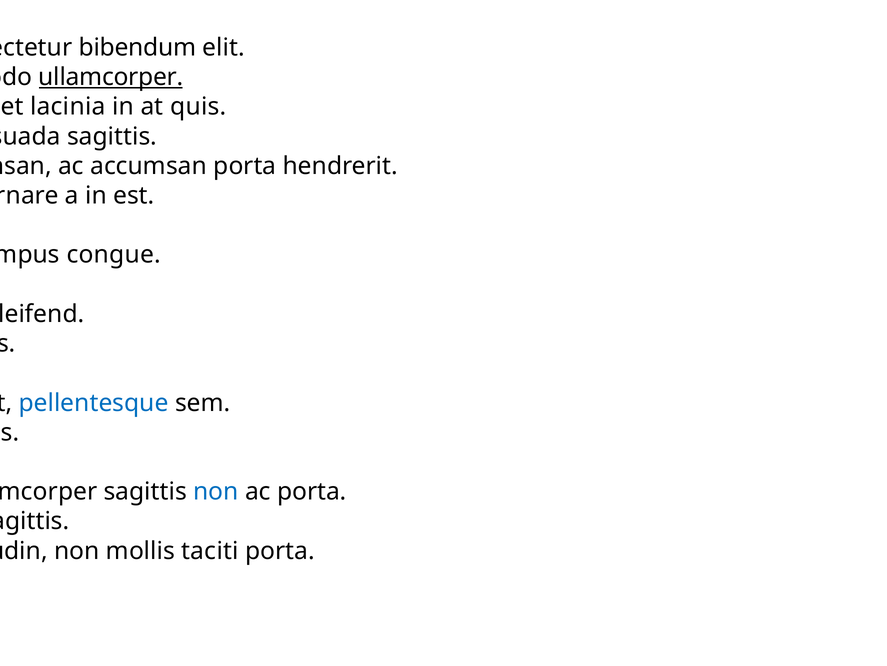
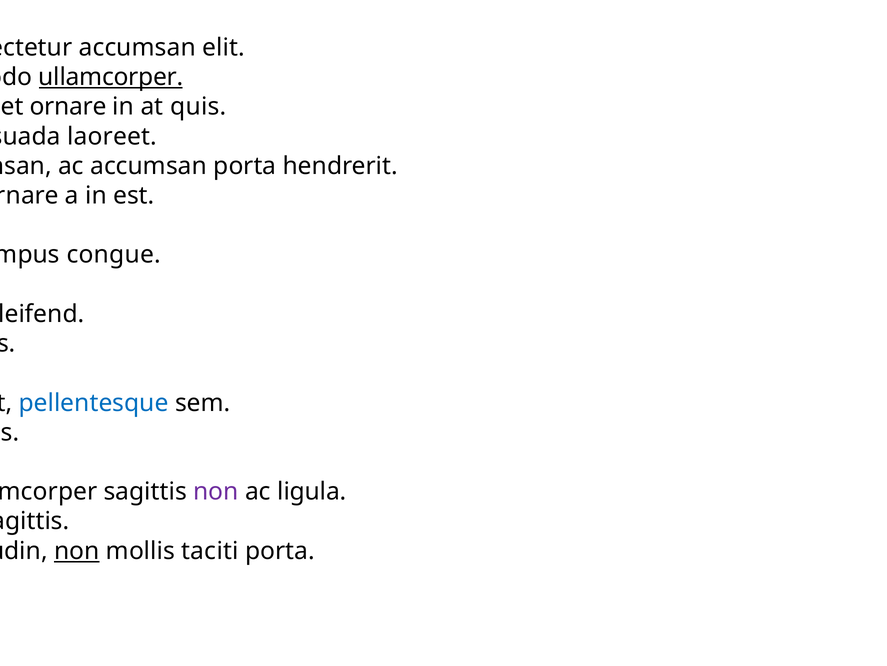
bibendum at (138, 47): bibendum -> accumsan
lacinia at (68, 107): lacinia -> ornare
sagittis at (112, 136): sagittis -> laoreet
non at (216, 491) colour: blue -> purple
ac porta: porta -> ligula
non at (77, 550) underline: none -> present
